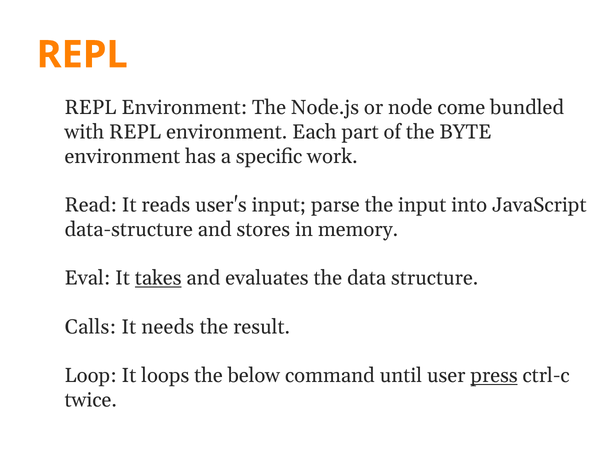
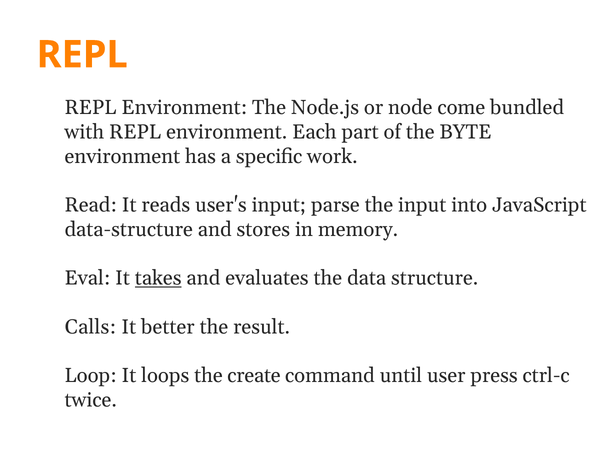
needs: needs -> better
below: below -> create
press underline: present -> none
